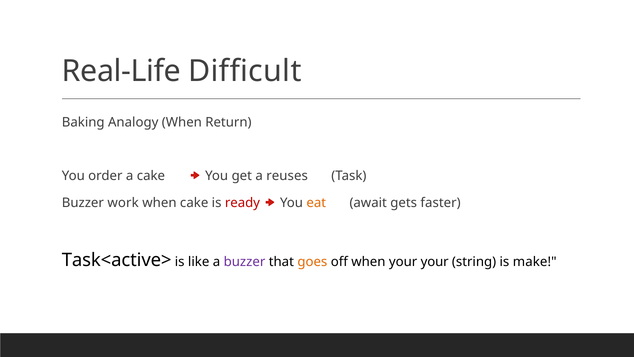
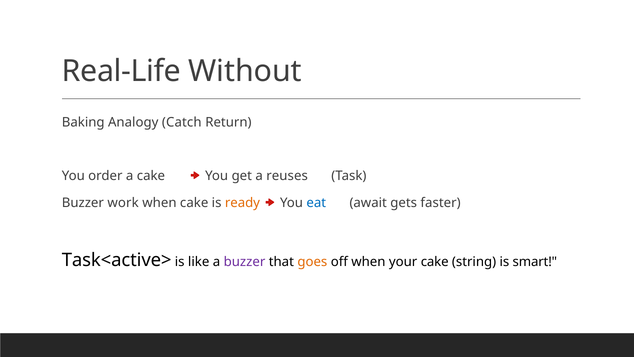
Difficult: Difficult -> Without
Analogy When: When -> Catch
ready colour: red -> orange
eat colour: orange -> blue
your your: your -> cake
make: make -> smart
